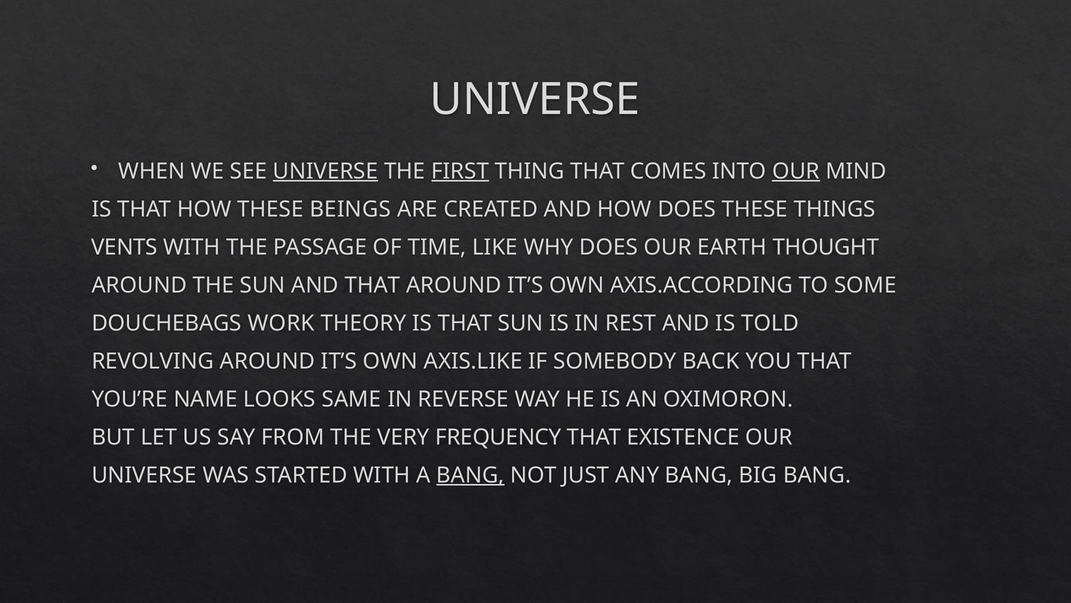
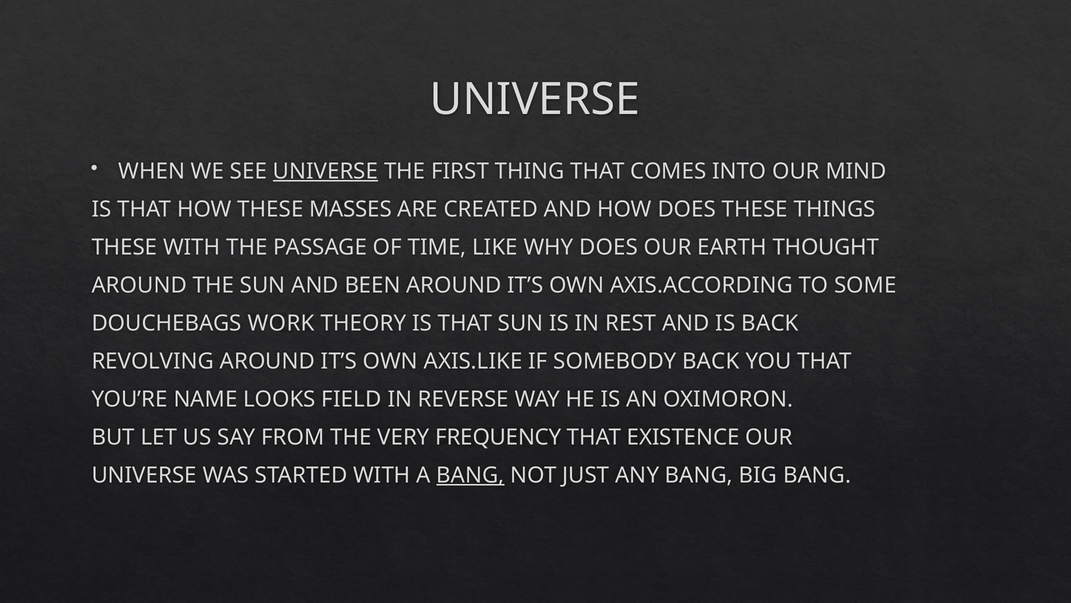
FIRST underline: present -> none
OUR at (796, 171) underline: present -> none
BEINGS: BEINGS -> MASSES
VENTS at (124, 247): VENTS -> THESE
AND THAT: THAT -> BEEN
IS TOLD: TOLD -> BACK
SAME: SAME -> FIELD
